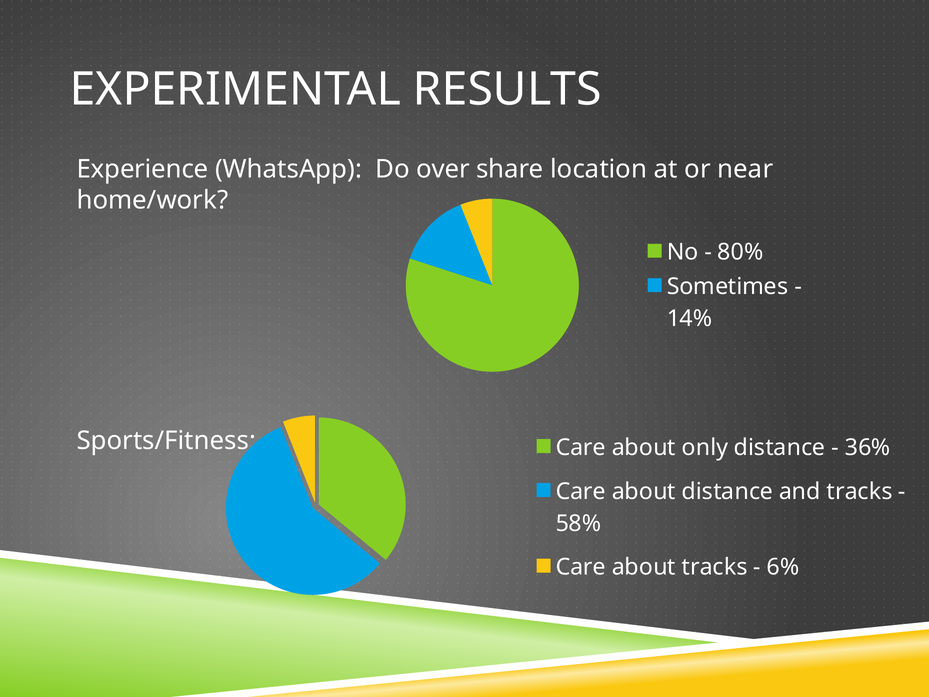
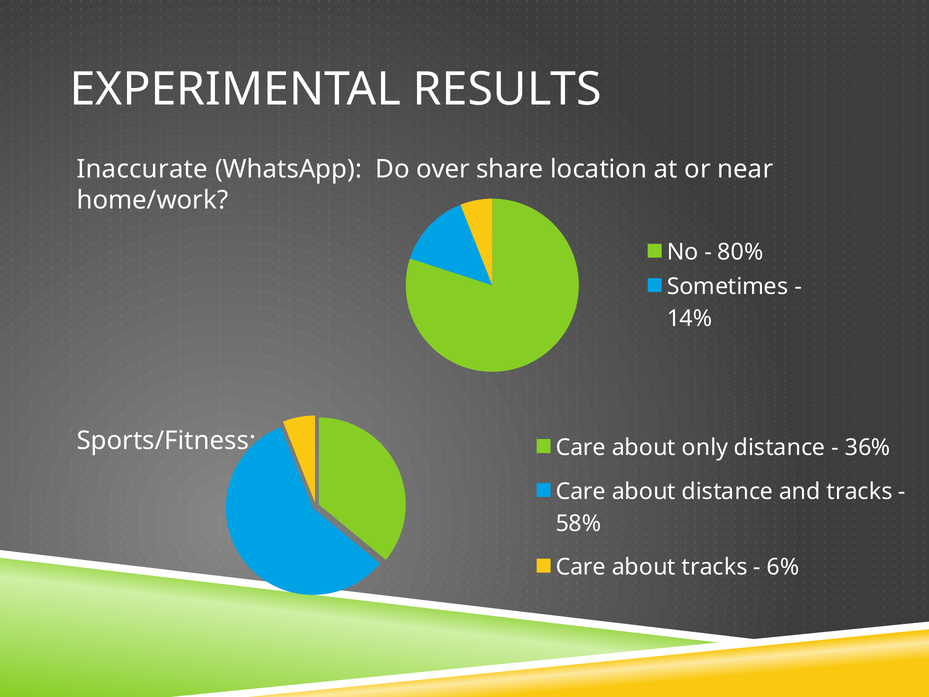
Experience: Experience -> Inaccurate
